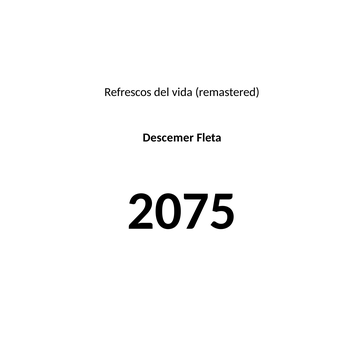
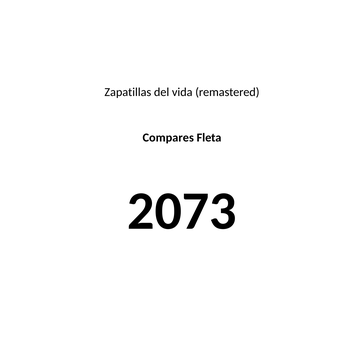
Refrescos: Refrescos -> Zapatillas
Descemer: Descemer -> Compares
2075: 2075 -> 2073
